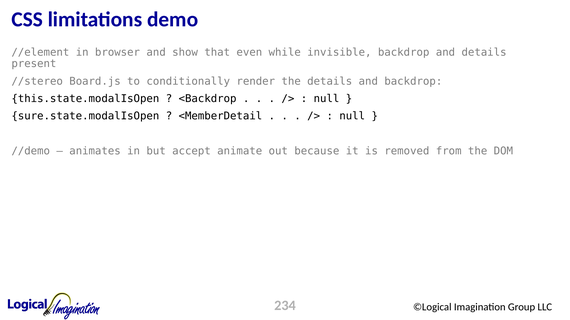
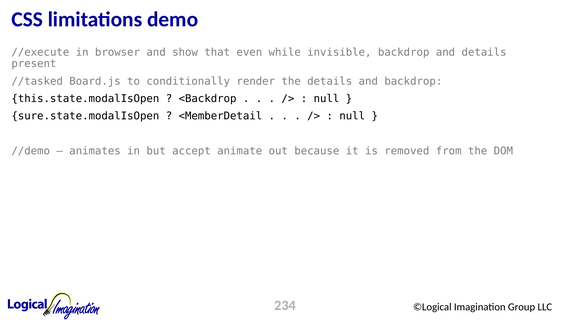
//element: //element -> //execute
//stereo: //stereo -> //tasked
